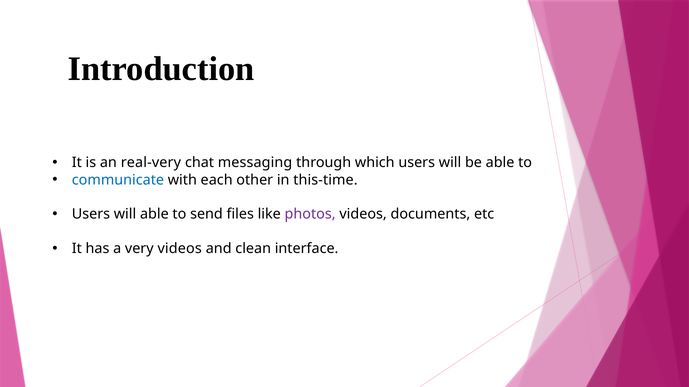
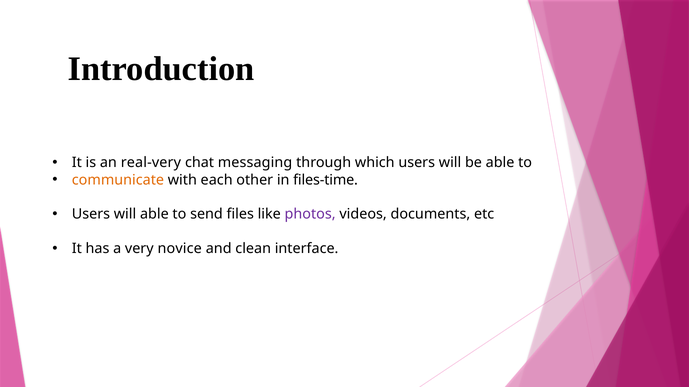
communicate colour: blue -> orange
this-time: this-time -> files-time
very videos: videos -> novice
